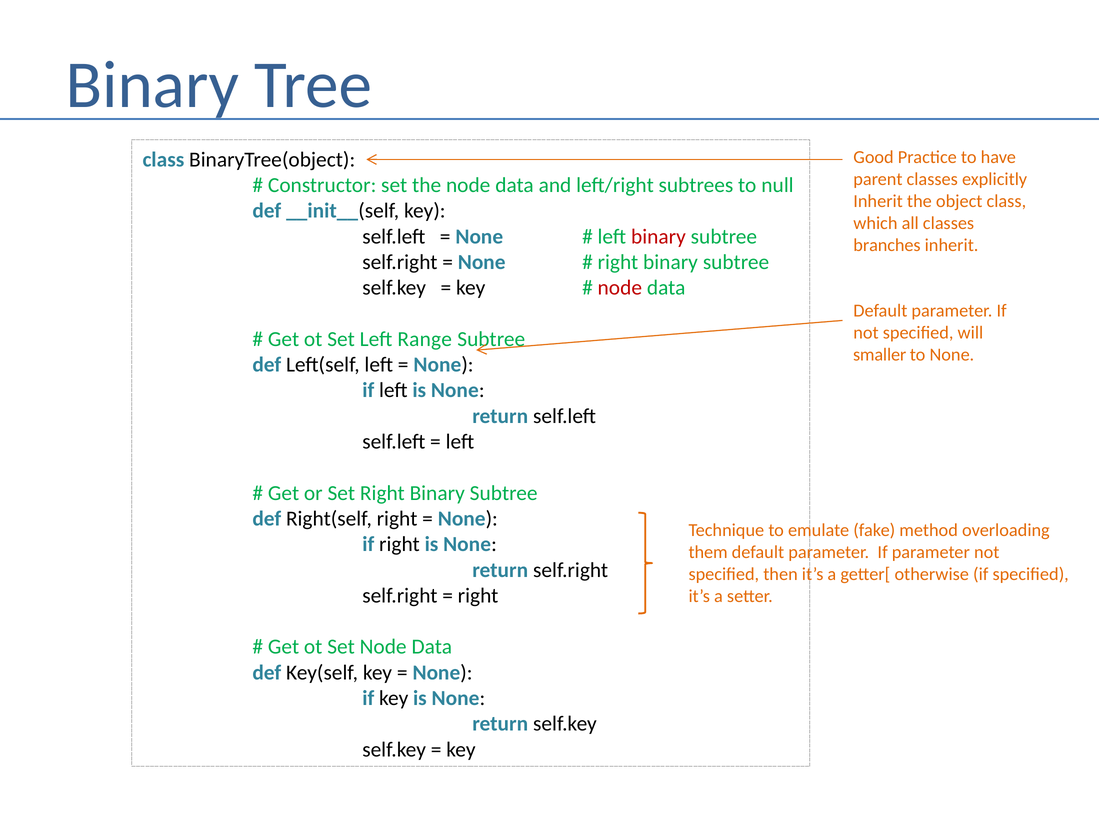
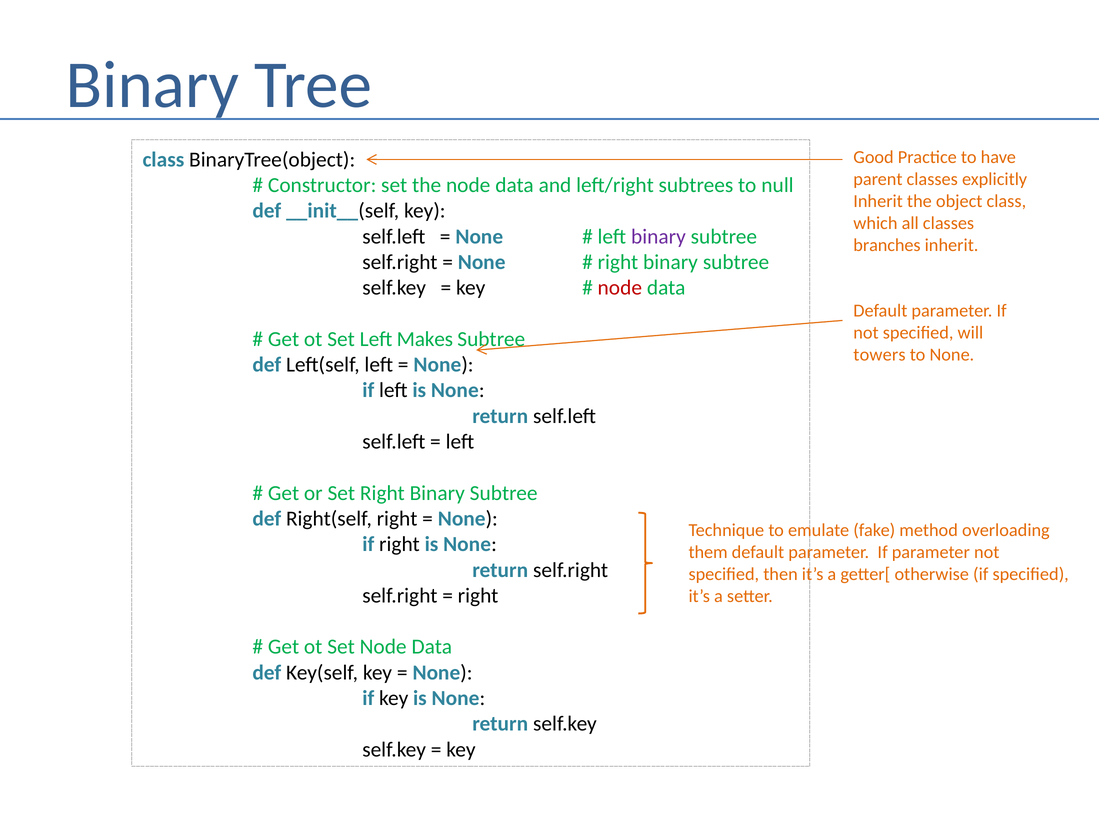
binary at (658, 237) colour: red -> purple
Range: Range -> Makes
smaller: smaller -> towers
